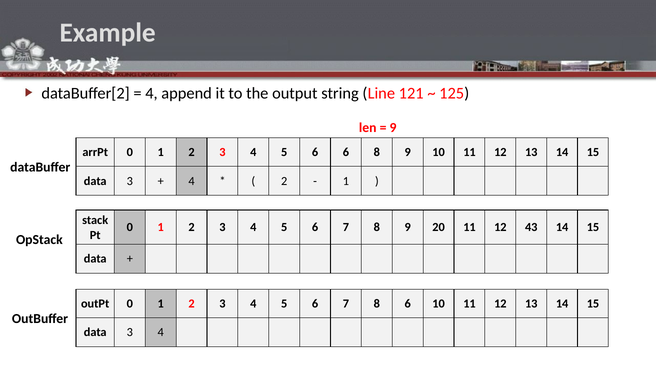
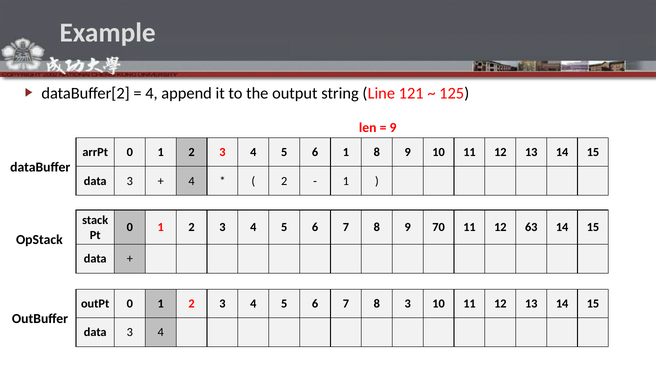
6 6: 6 -> 1
20: 20 -> 70
43: 43 -> 63
8 6: 6 -> 3
